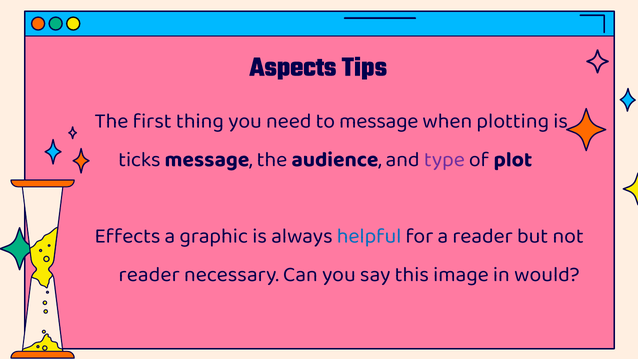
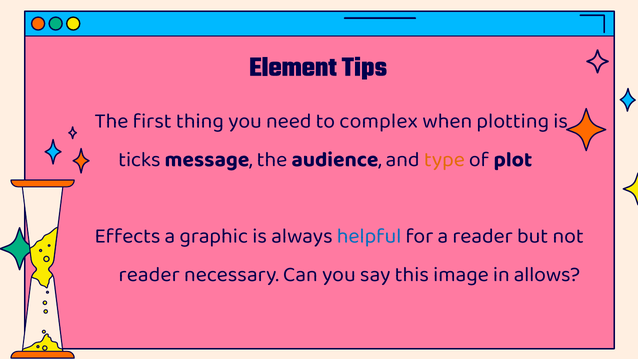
Aspects: Aspects -> Element
to message: message -> complex
type colour: purple -> orange
would: would -> allows
